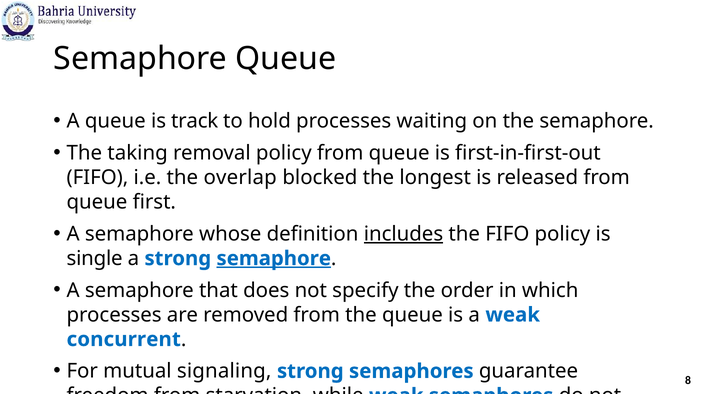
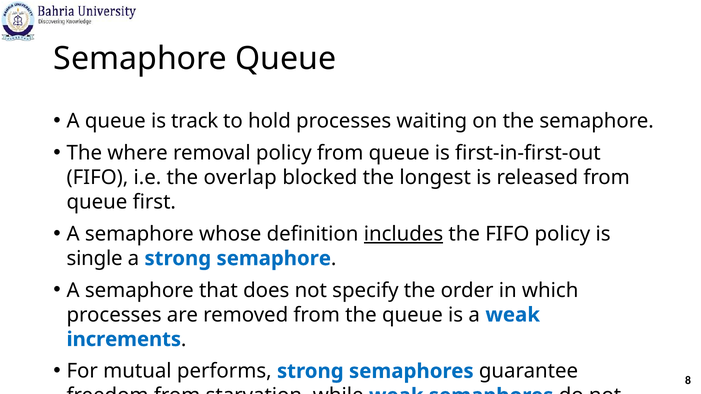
taking: taking -> where
semaphore at (274, 259) underline: present -> none
concurrent: concurrent -> increments
signaling: signaling -> performs
